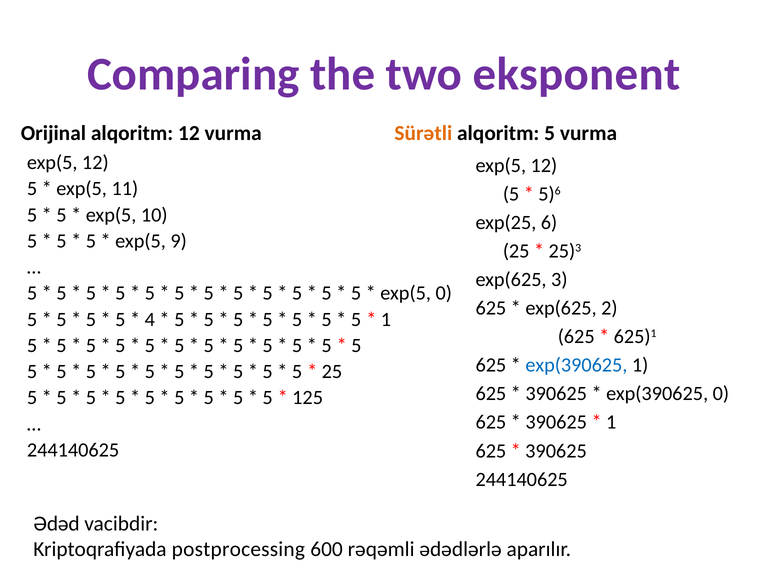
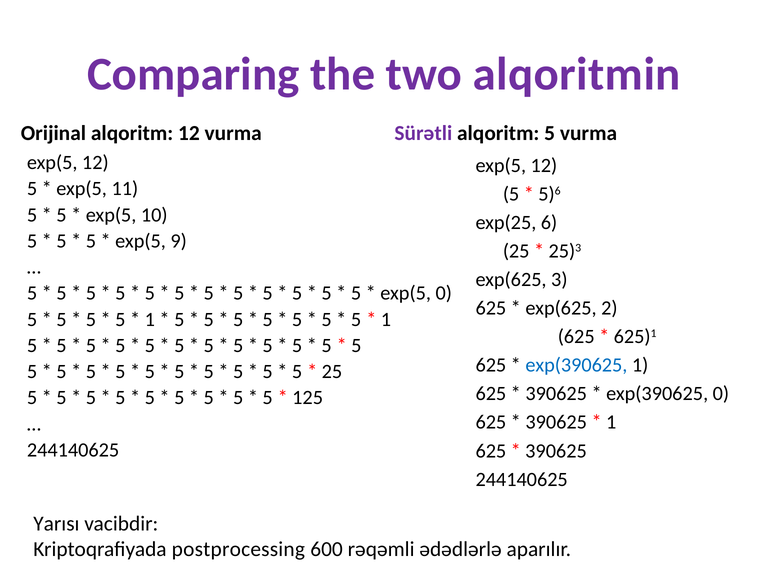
eksponent: eksponent -> alqoritmin
Sürətli colour: orange -> purple
4 at (150, 320): 4 -> 1
Ədəd: Ədəd -> Yarısı
